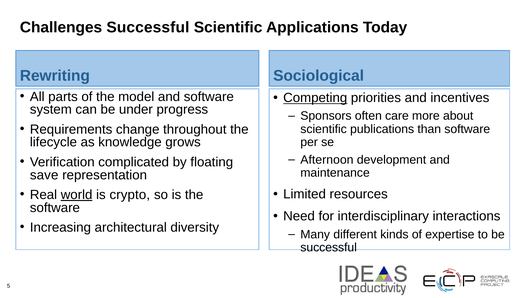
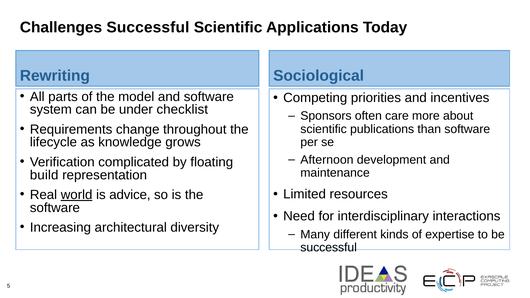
Competing underline: present -> none
progress: progress -> checklist
save: save -> build
crypto: crypto -> advice
